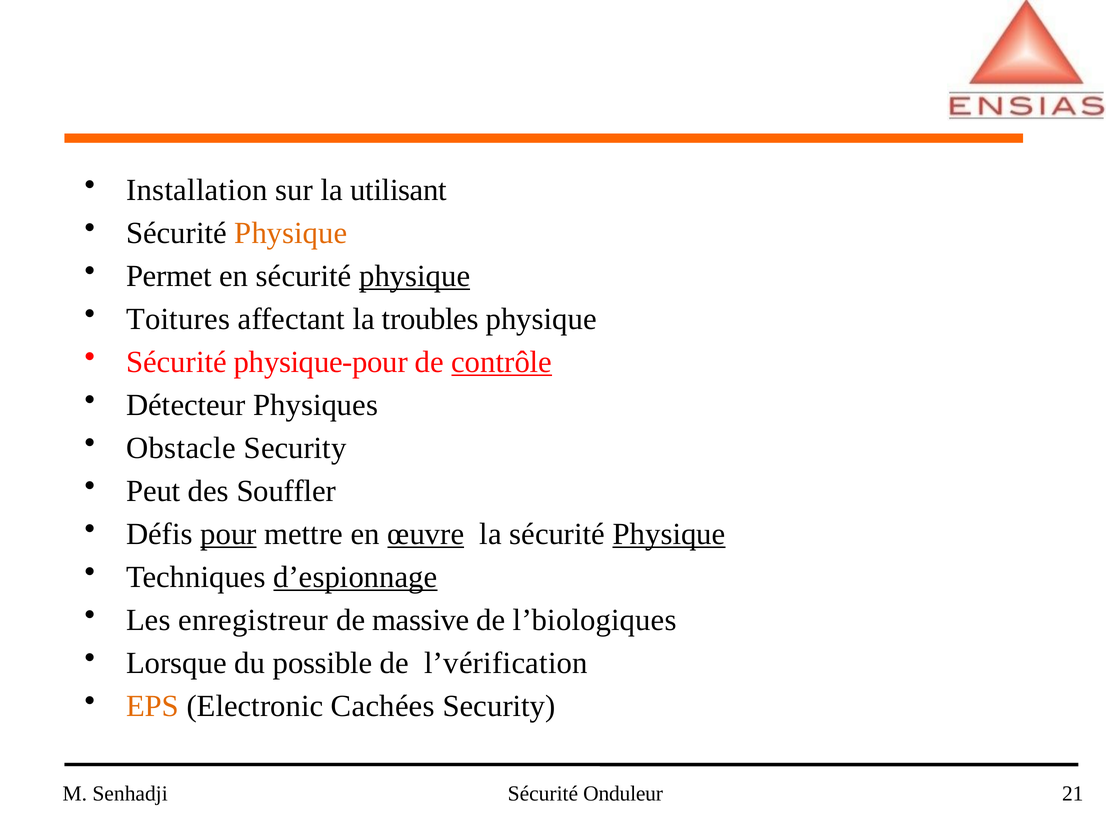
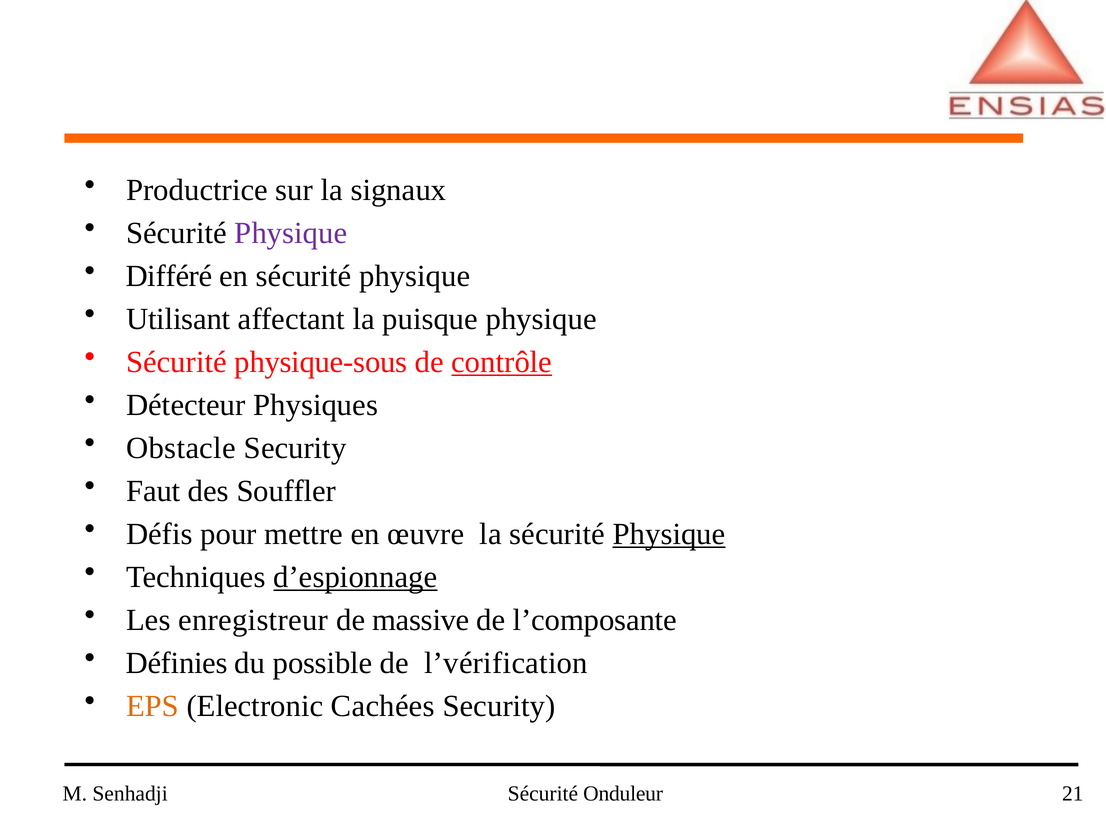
Installation: Installation -> Productrice
utilisant: utilisant -> signaux
Physique at (291, 233) colour: orange -> purple
Permet: Permet -> Différé
physique at (415, 276) underline: present -> none
Toitures: Toitures -> Utilisant
troubles: troubles -> puisque
physique-pour: physique-pour -> physique-sous
Peut: Peut -> Faut
pour underline: present -> none
œuvre underline: present -> none
l’biologiques: l’biologiques -> l’composante
Lorsque: Lorsque -> Définies
